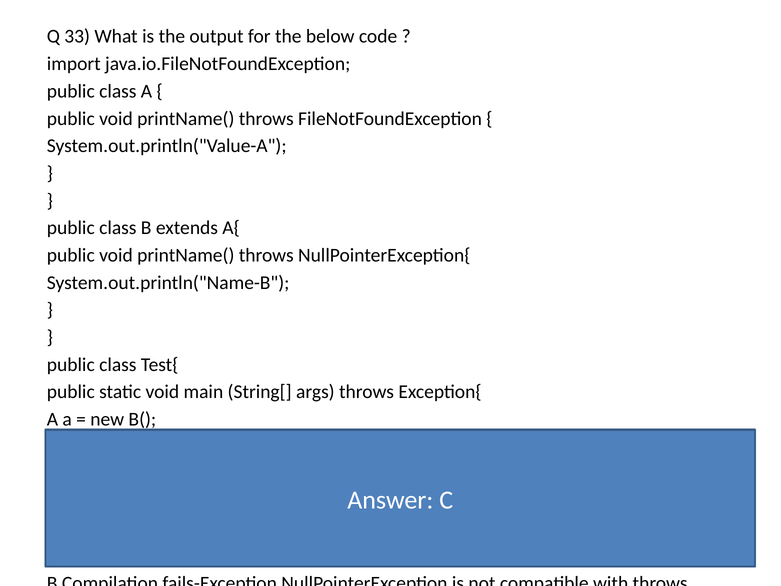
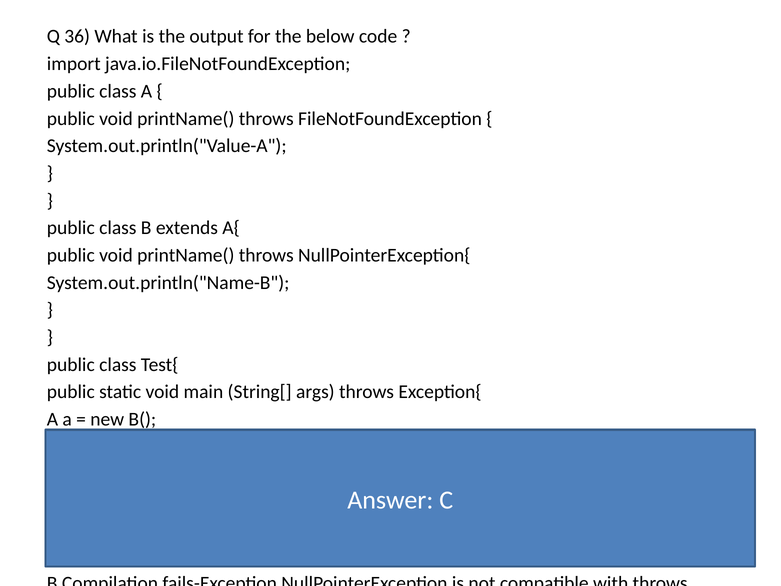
33: 33 -> 36
